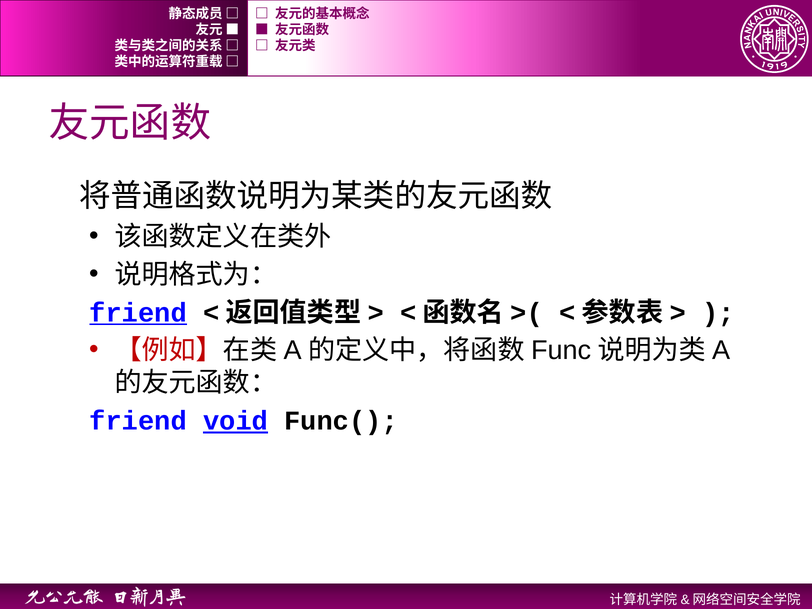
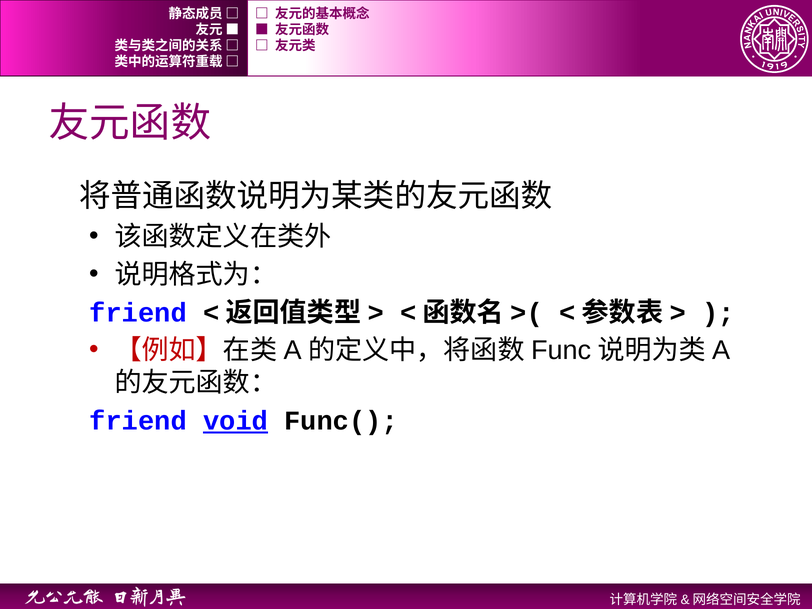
friend at (138, 313) underline: present -> none
